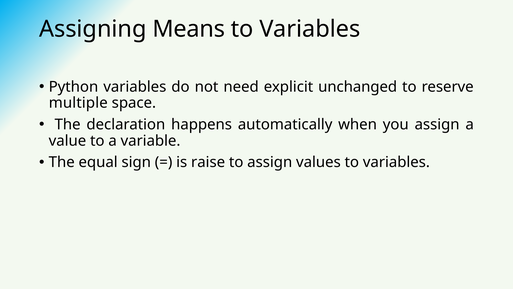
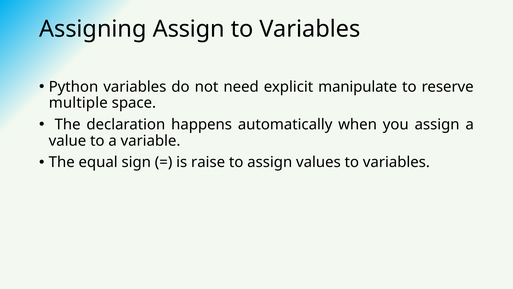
Assigning Means: Means -> Assign
unchanged: unchanged -> manipulate
